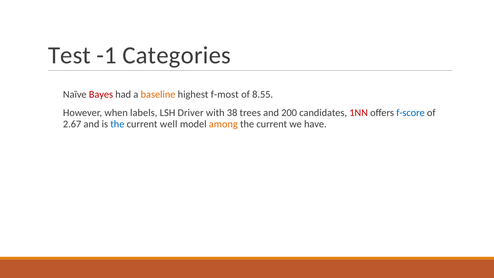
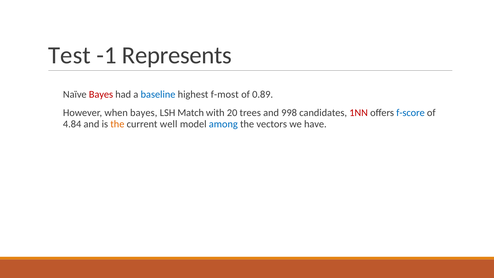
Categories: Categories -> Represents
baseline colour: orange -> blue
8.55: 8.55 -> 0.89
when labels: labels -> bayes
Driver: Driver -> Match
38: 38 -> 20
200: 200 -> 998
2.67: 2.67 -> 4.84
the at (117, 124) colour: blue -> orange
among colour: orange -> blue
current at (272, 124): current -> vectors
